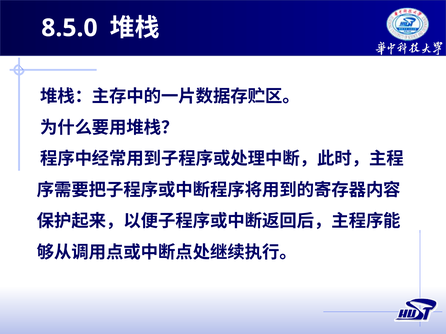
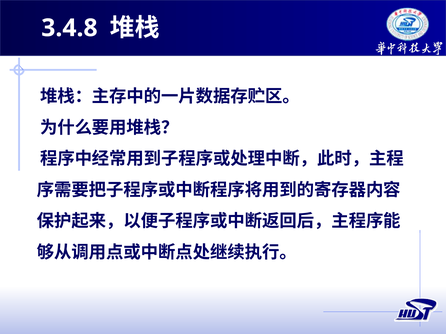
8.5.0: 8.5.0 -> 3.4.8
